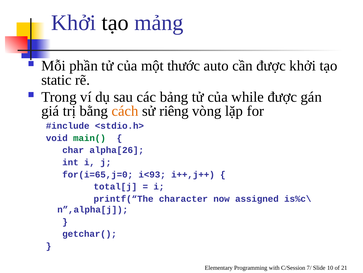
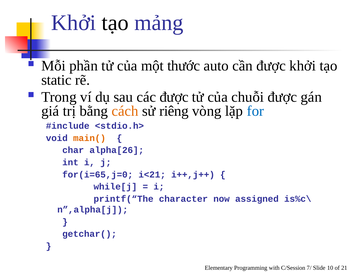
các bảng: bảng -> được
while: while -> chuỗi
for colour: black -> blue
main( colour: green -> orange
i<93: i<93 -> i<21
total[j: total[j -> while[j
